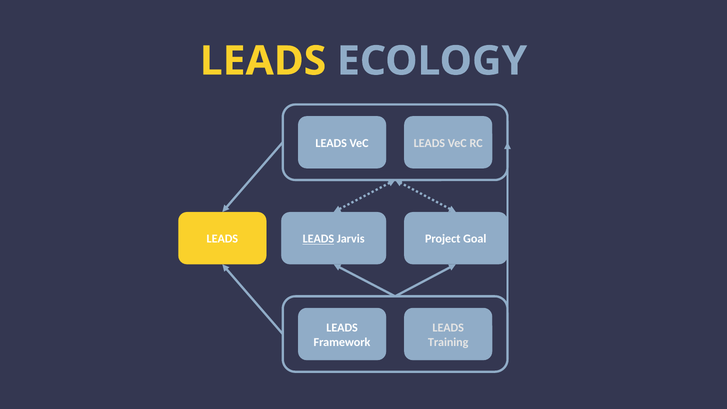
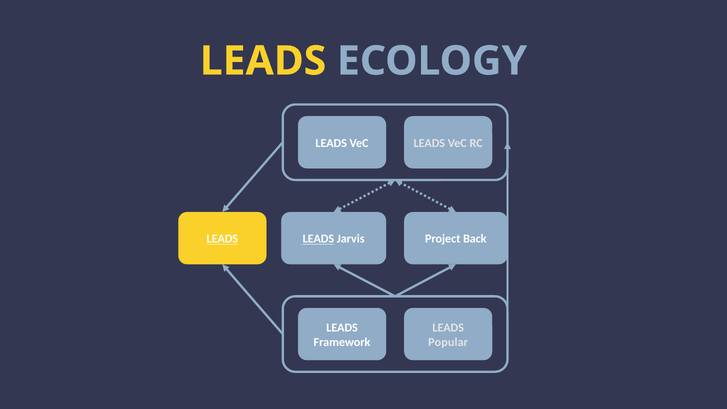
LEADS at (222, 239) underline: none -> present
Goal: Goal -> Back
Training: Training -> Popular
